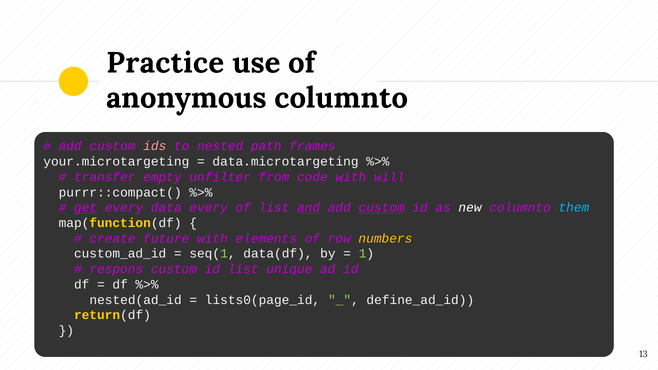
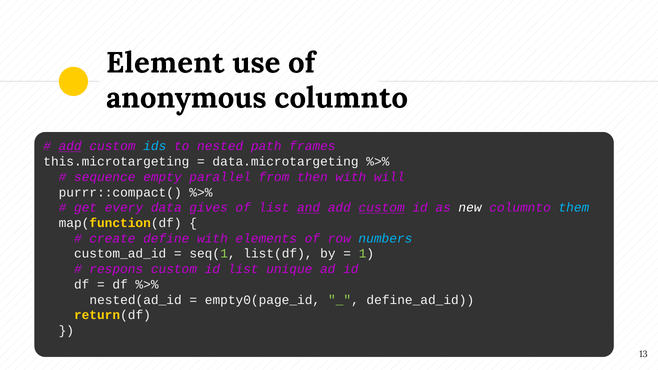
Practice: Practice -> Element
add at (70, 146) underline: none -> present
ids colour: pink -> light blue
your.microtargeting: your.microtargeting -> this.microtargeting
transfer: transfer -> sequence
unfilter: unfilter -> parallel
code: code -> then
get underline: present -> none
data every: every -> gives
future: future -> define
numbers colour: yellow -> light blue
data(df: data(df -> list(df
lists0(page_id: lists0(page_id -> empty0(page_id
